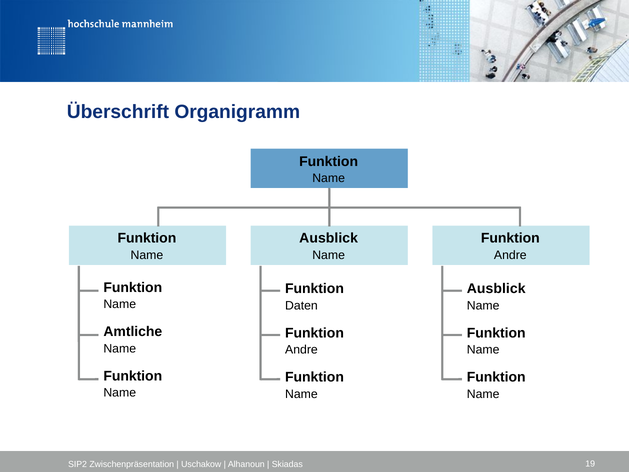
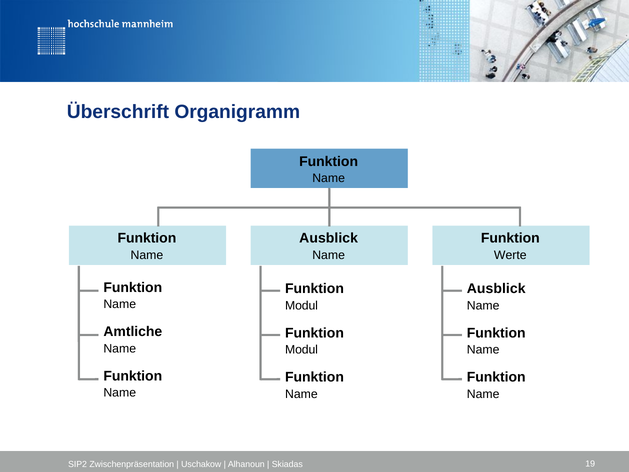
Andre at (510, 255): Andre -> Werte
Daten at (301, 305): Daten -> Modul
Andre at (301, 350): Andre -> Modul
